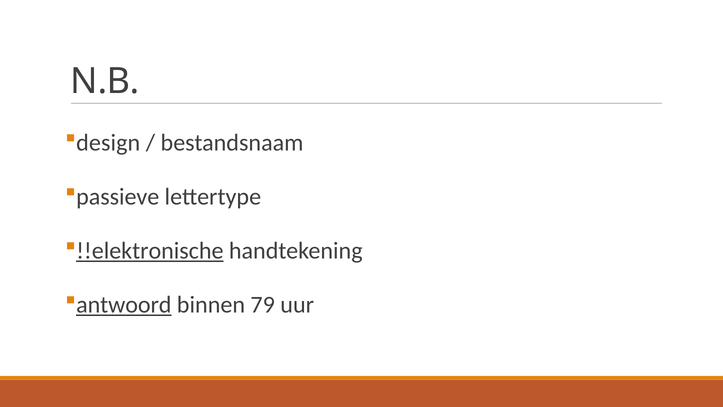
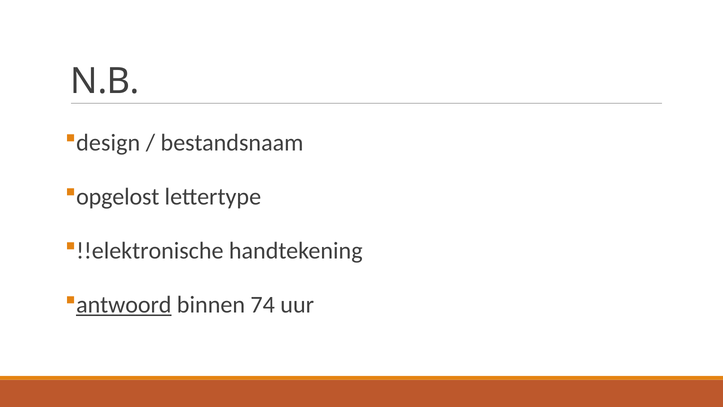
passieve: passieve -> opgelost
!!elektronische underline: present -> none
79: 79 -> 74
